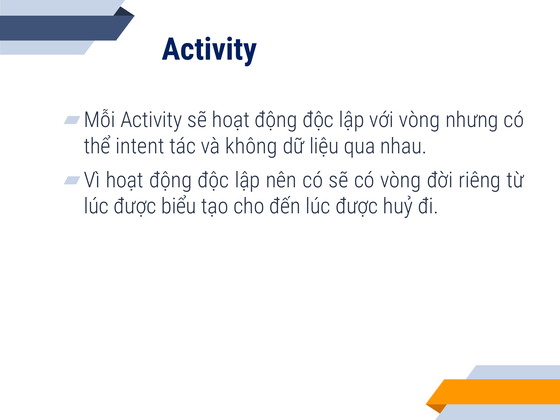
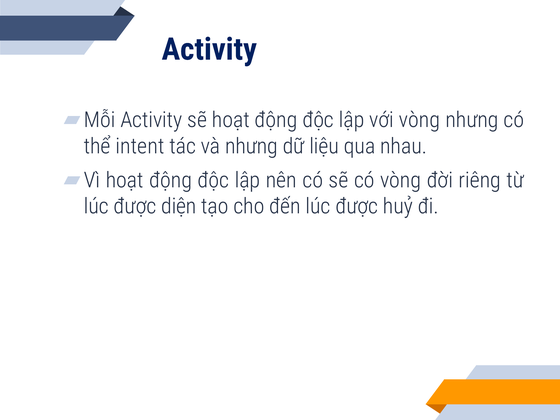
và không: không -> nhưng
biểu: biểu -> diện
